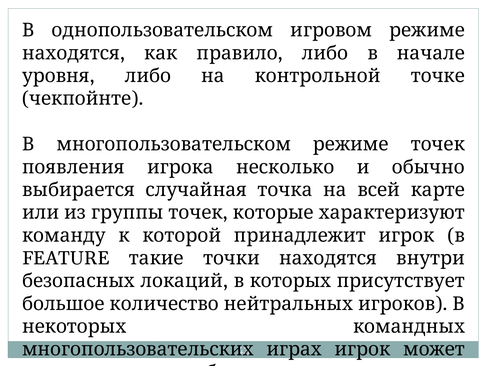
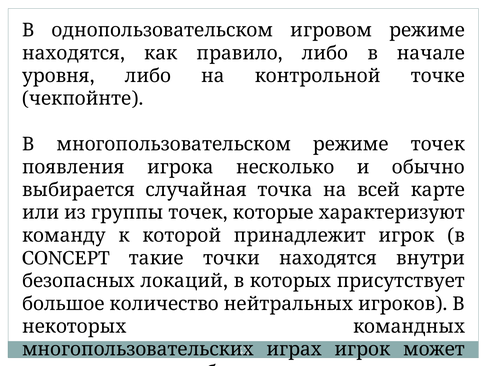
FEATURE: FEATURE -> CONCEPT
